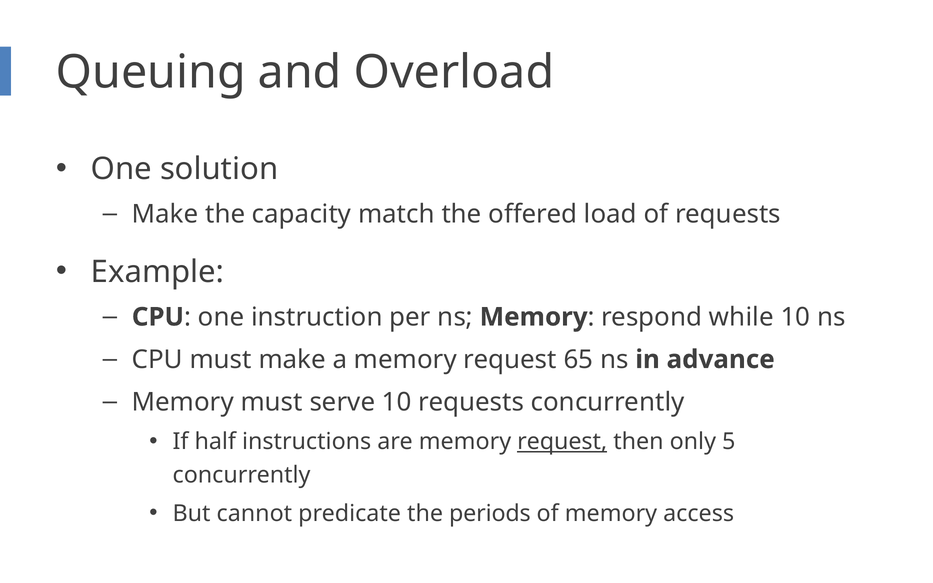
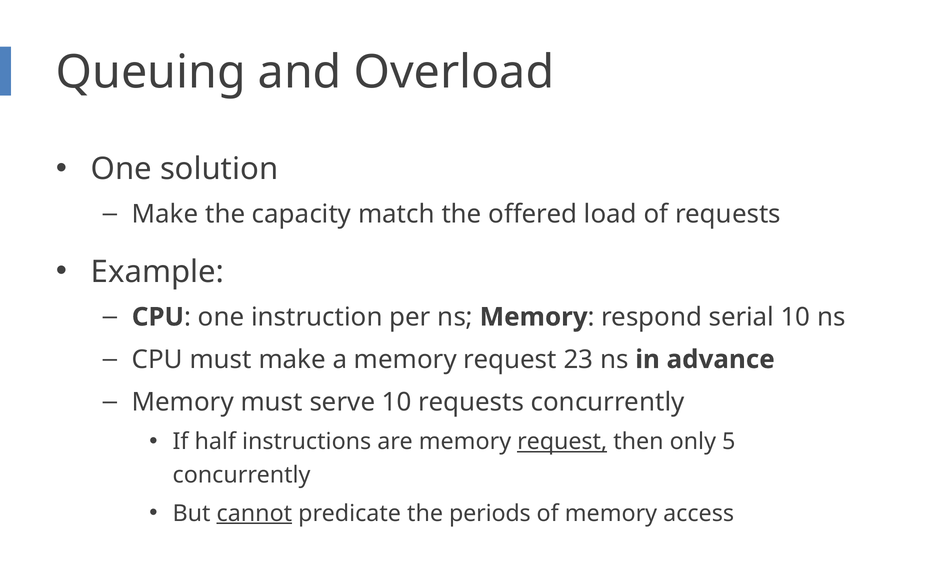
while: while -> serial
65: 65 -> 23
cannot underline: none -> present
